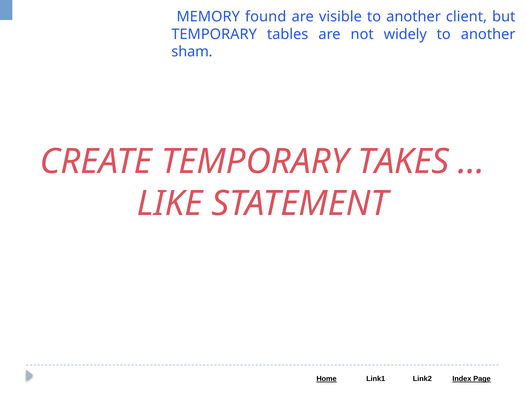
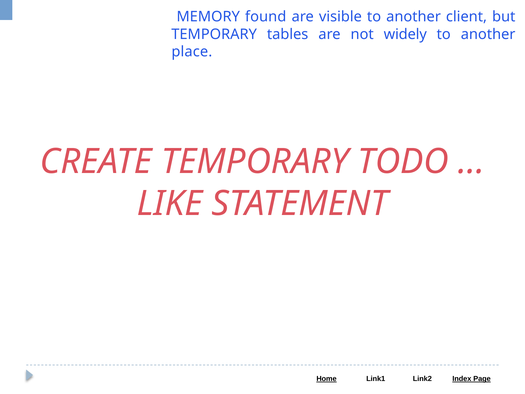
sham: sham -> place
TAKES: TAKES -> TODO
